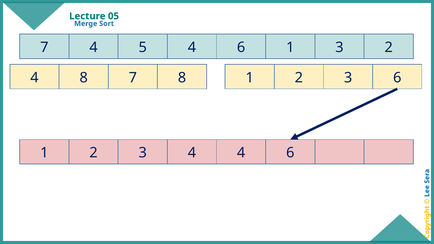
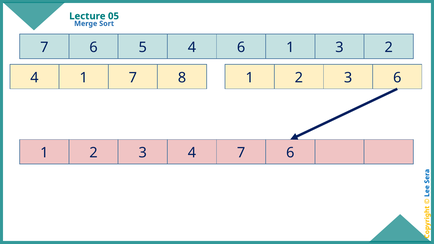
4 at (94, 47): 4 -> 6
4 8: 8 -> 1
4 4: 4 -> 7
